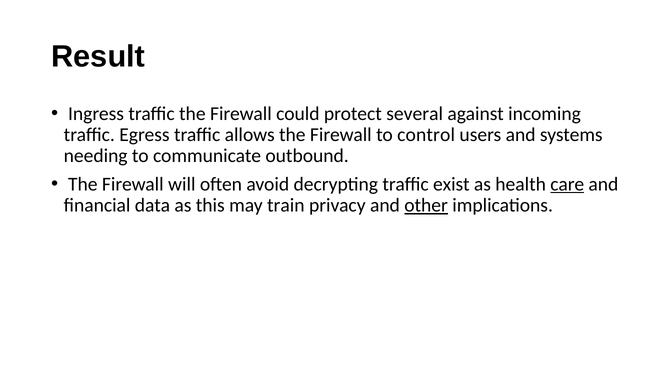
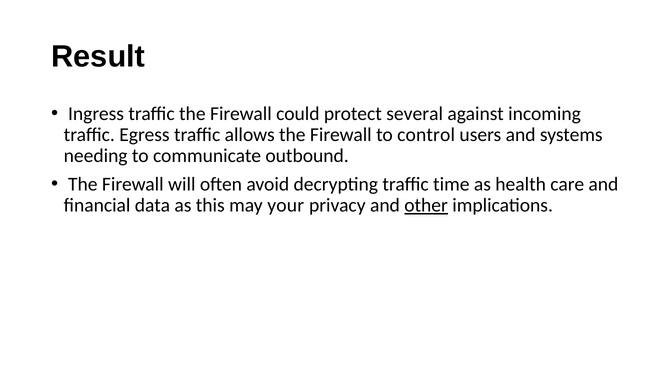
exist: exist -> time
care underline: present -> none
train: train -> your
